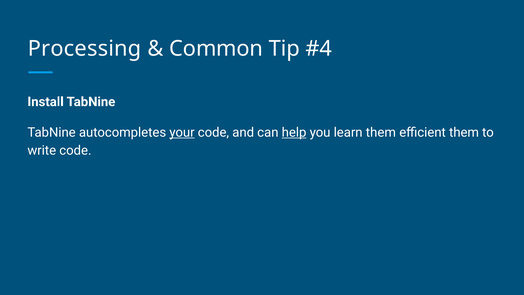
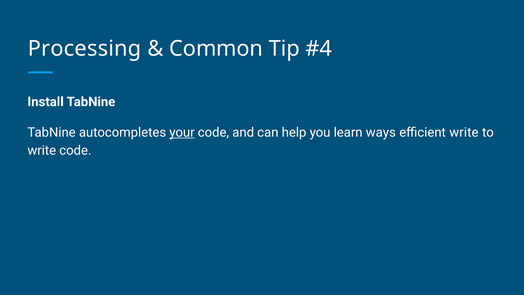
help underline: present -> none
learn them: them -> ways
efficient them: them -> write
